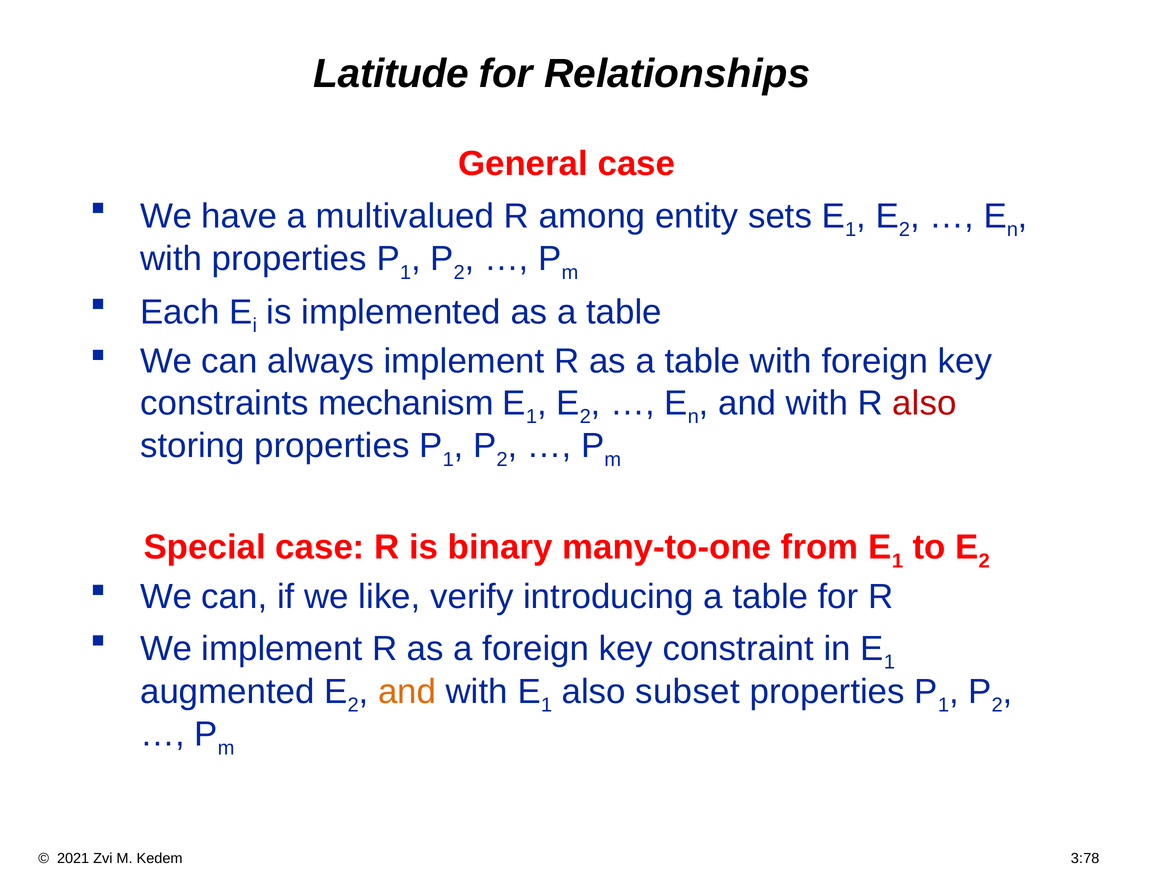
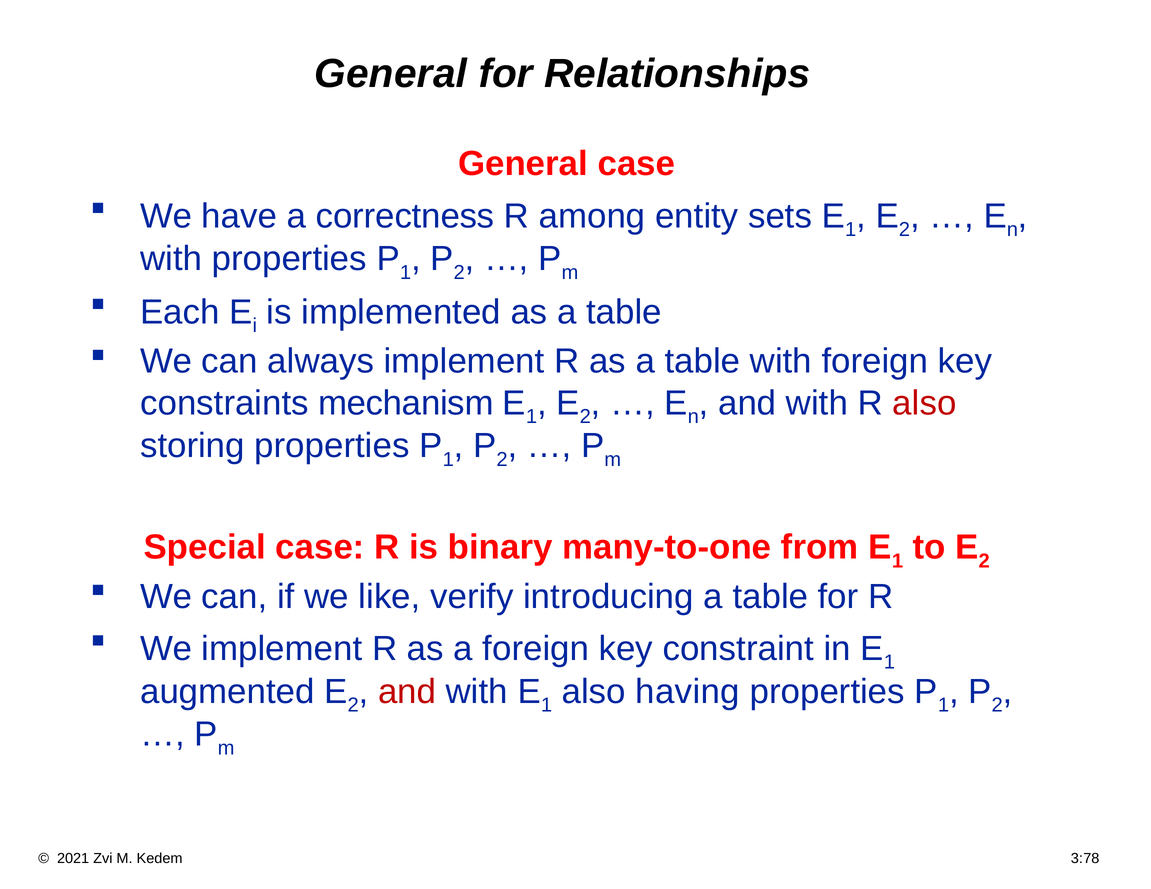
Latitude at (391, 74): Latitude -> General
multivalued: multivalued -> correctness
and at (407, 692) colour: orange -> red
subset: subset -> having
